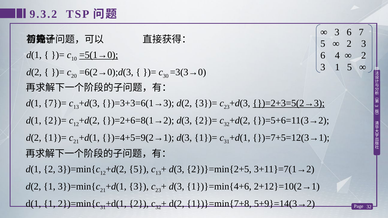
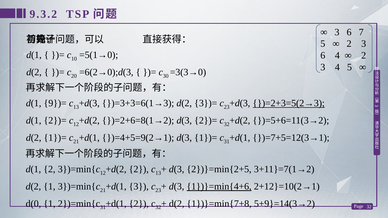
=5(1→0 underline: present -> none
3 1: 1 -> 4
7})=: 7})= -> 9})=
5 at (139, 169): 5 -> 2
1})}=min{4+6 underline: none -> present
d(1 at (33, 204): d(1 -> d(0
